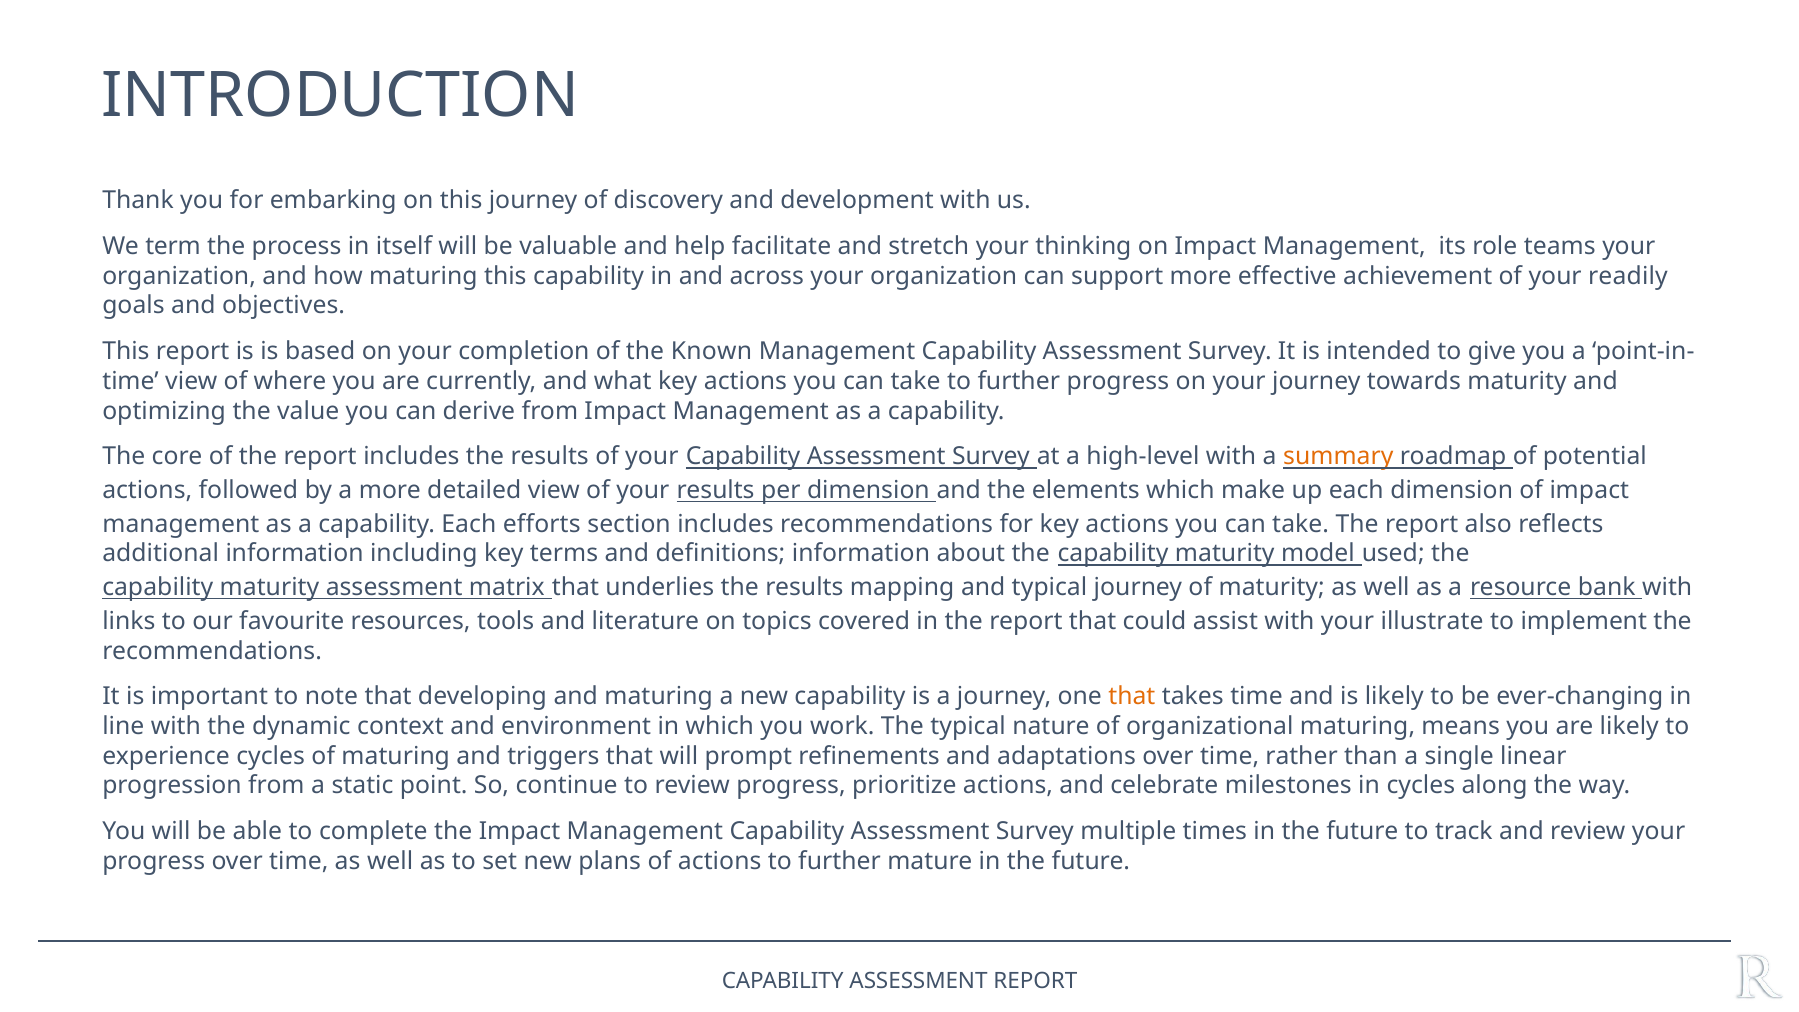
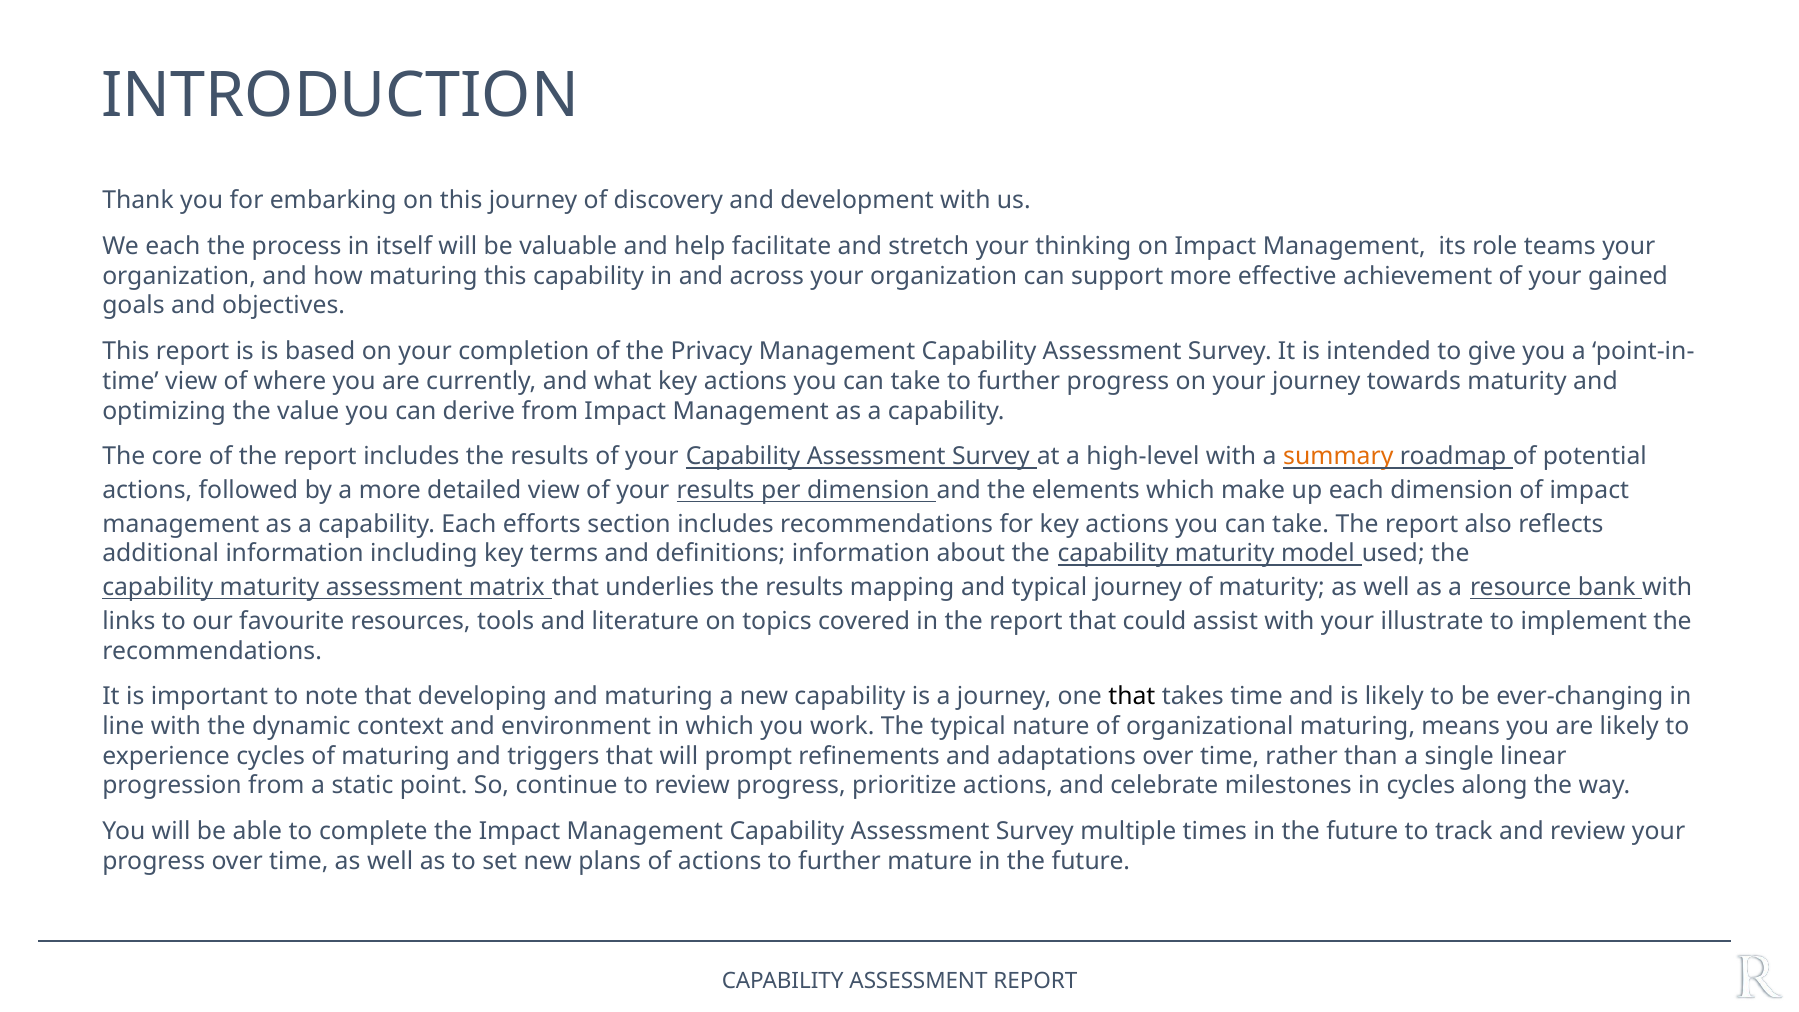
We term: term -> each
readily: readily -> gained
Known: Known -> Privacy
that at (1132, 697) colour: orange -> black
